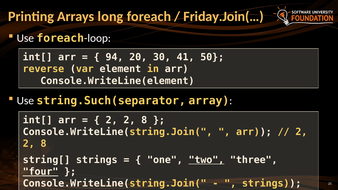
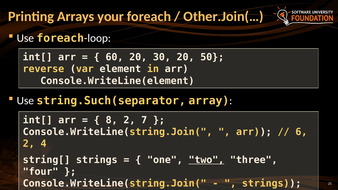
long: long -> your
Friday.Join(…: Friday.Join(… -> Other.Join(…
94: 94 -> 60
30 41: 41 -> 20
2 at (112, 120): 2 -> 8
8 at (144, 120): 8 -> 7
2 at (301, 132): 2 -> 6
8 at (43, 144): 8 -> 4
four at (41, 172) underline: present -> none
